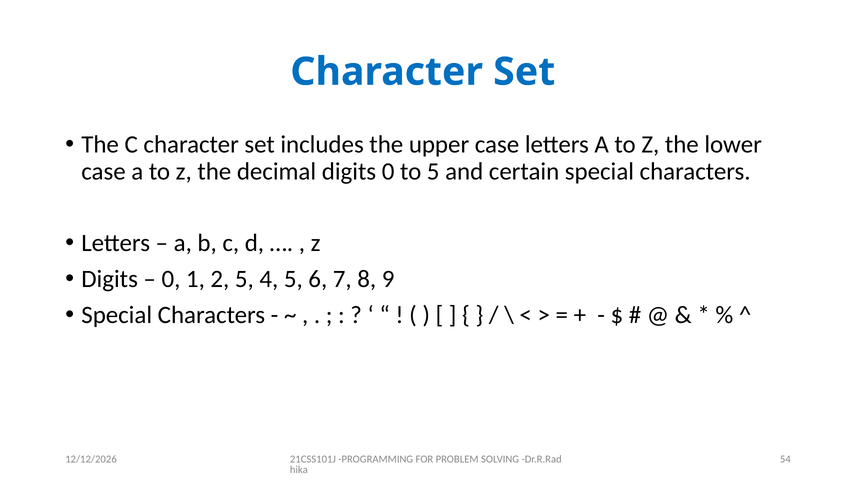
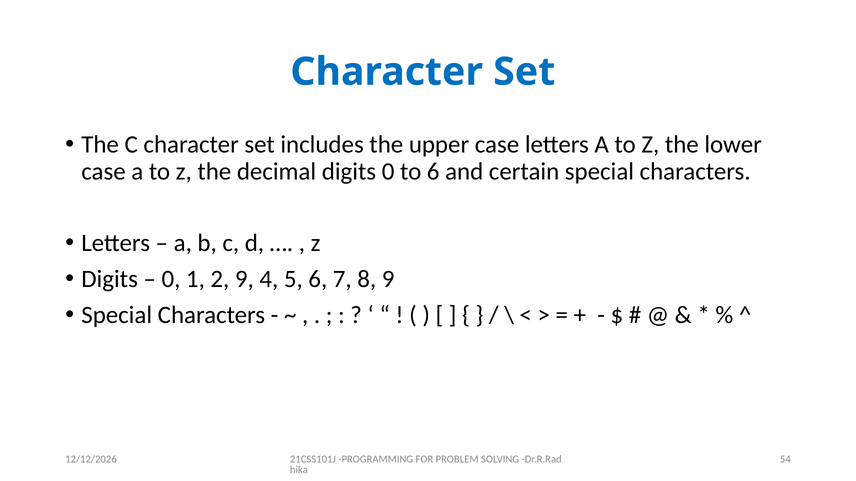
to 5: 5 -> 6
2 5: 5 -> 9
